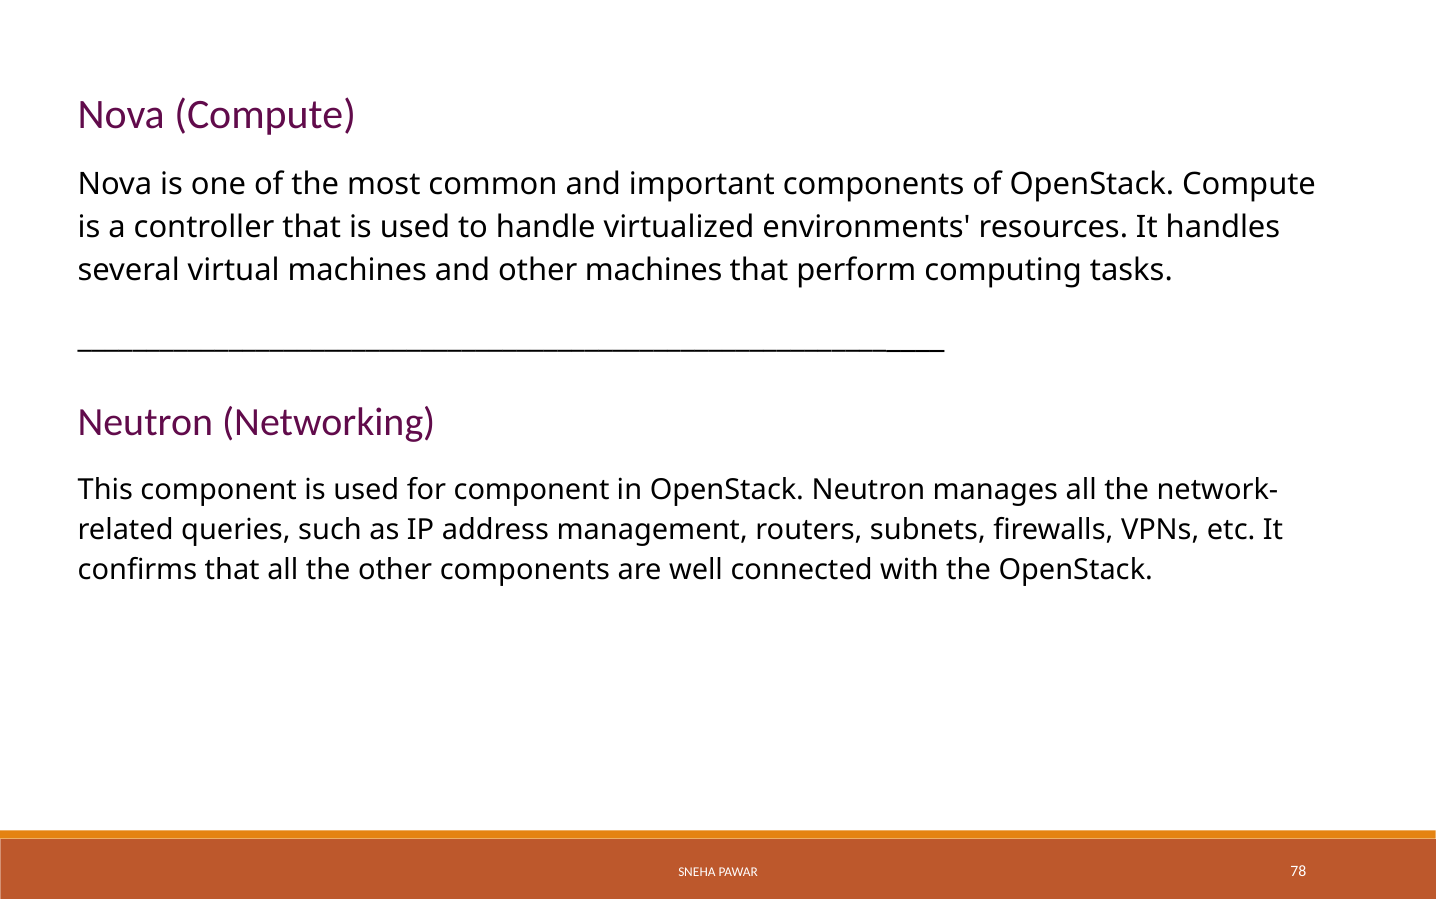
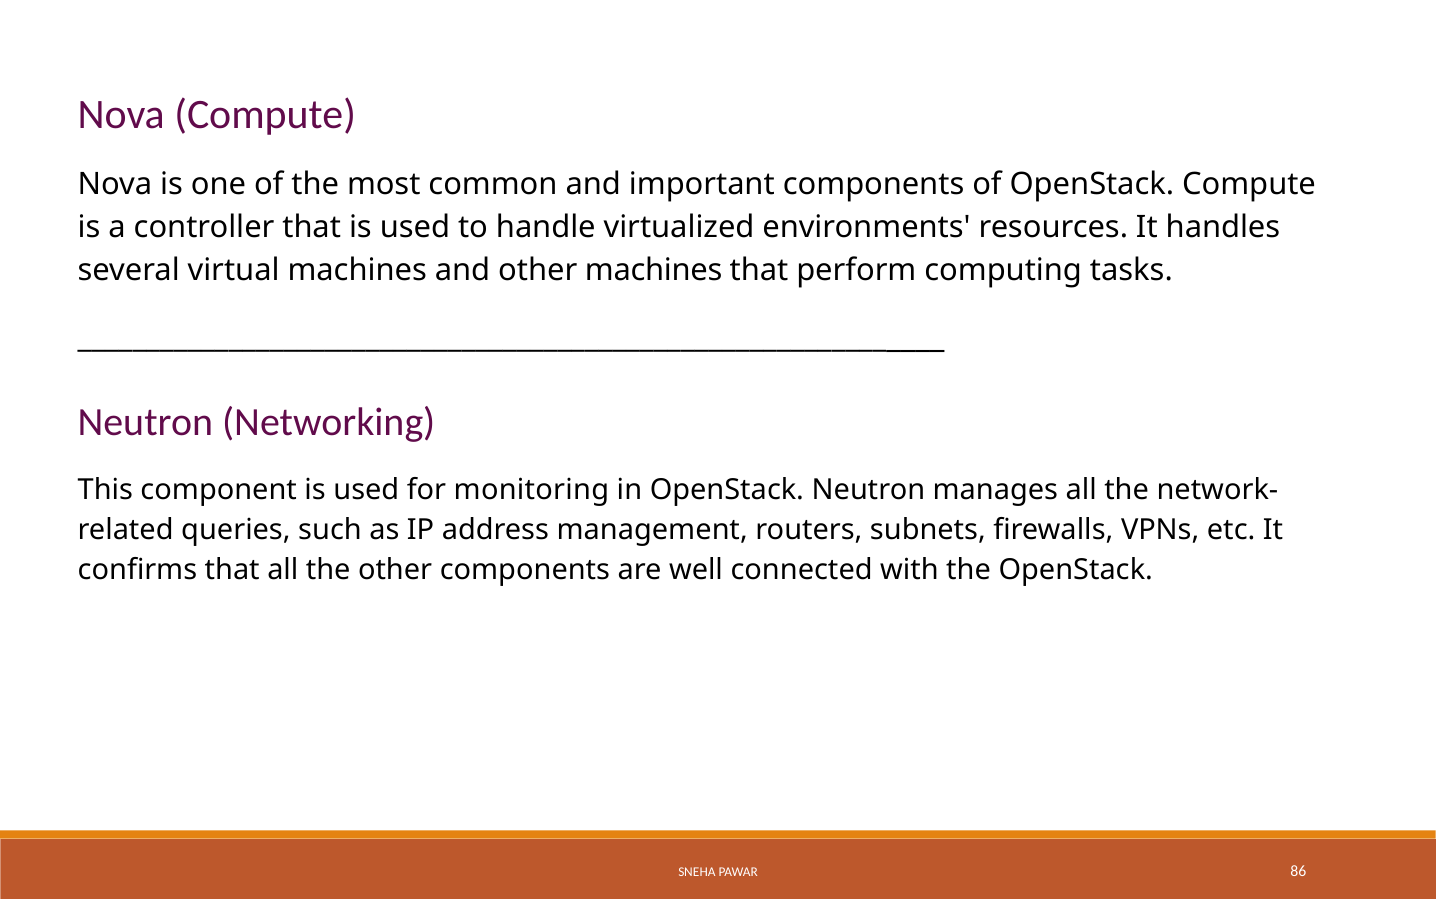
for component: component -> monitoring
78: 78 -> 86
